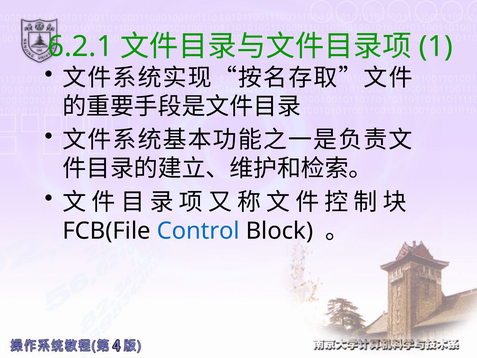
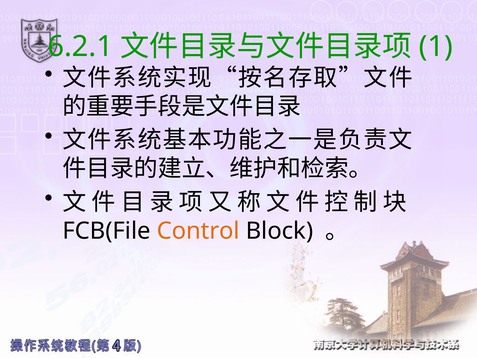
Control colour: blue -> orange
